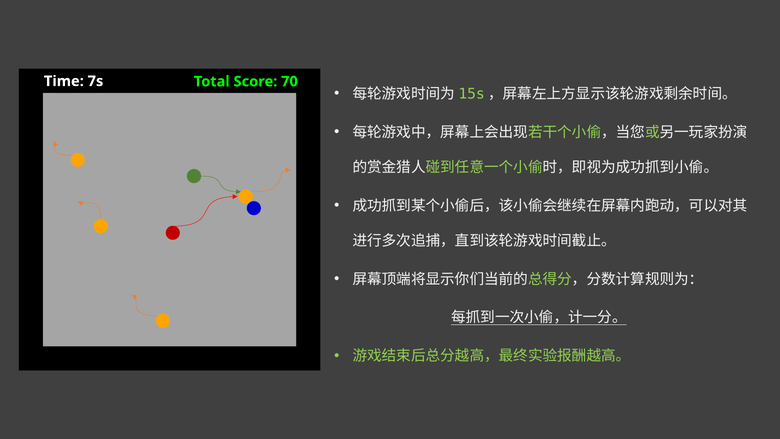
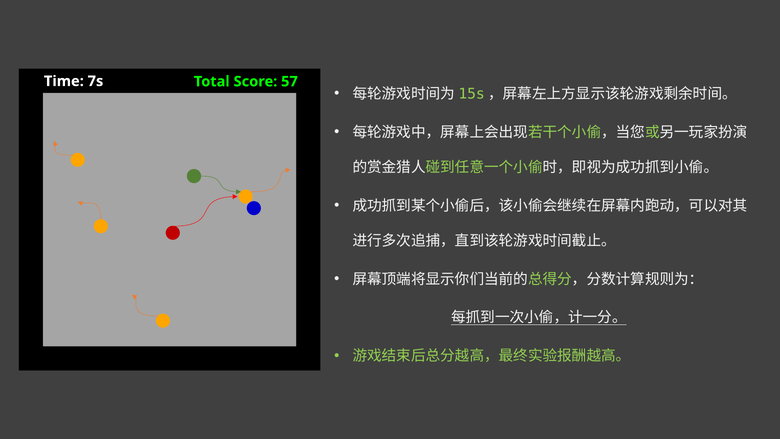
70: 70 -> 57
